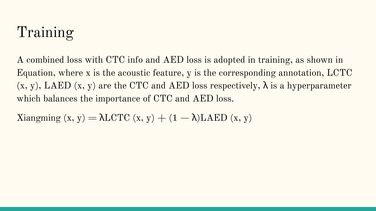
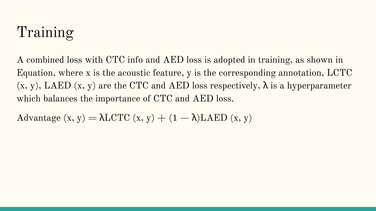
Xiangming: Xiangming -> Advantage
